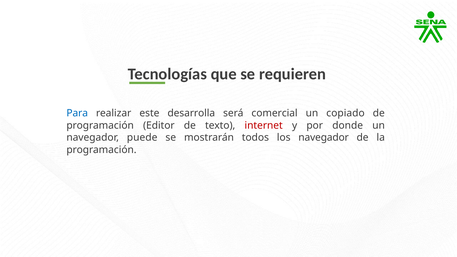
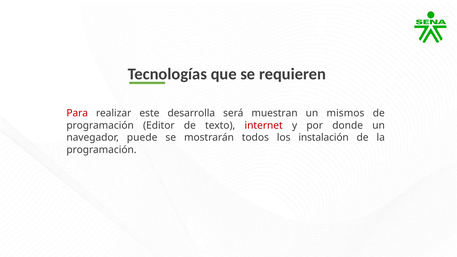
Para colour: blue -> red
comercial: comercial -> muestran
copiado: copiado -> mismos
los navegador: navegador -> instalación
